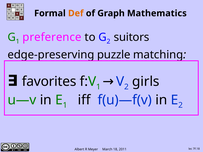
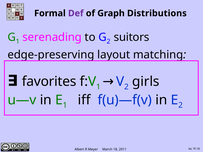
Def colour: orange -> purple
Mathematics: Mathematics -> Distributions
preference: preference -> serenading
puzzle: puzzle -> layout
